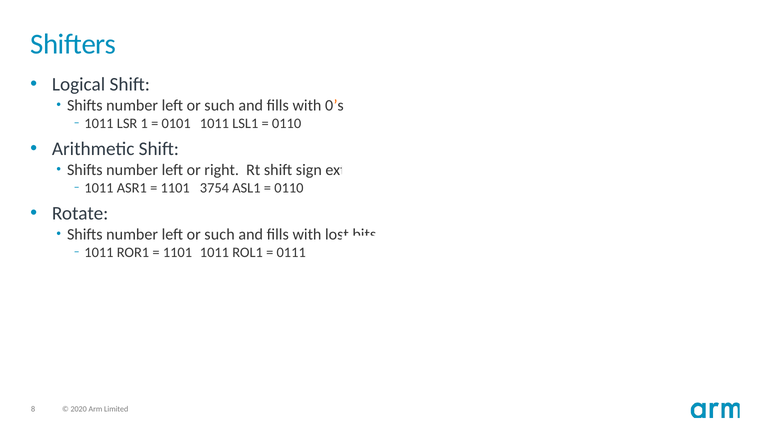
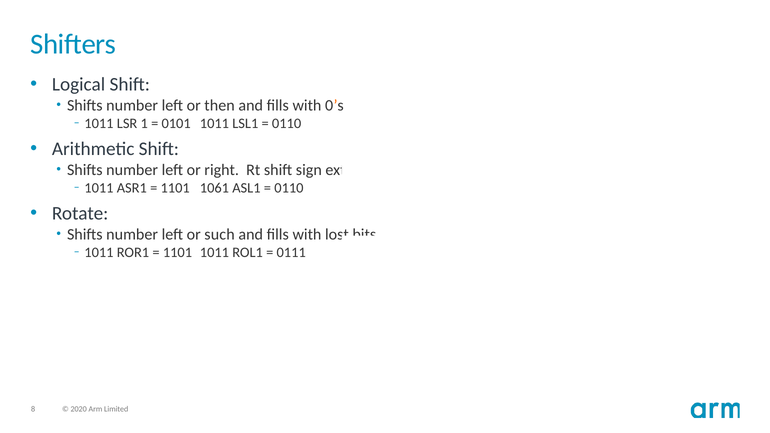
such at (220, 105): such -> then
3754: 3754 -> 1061
